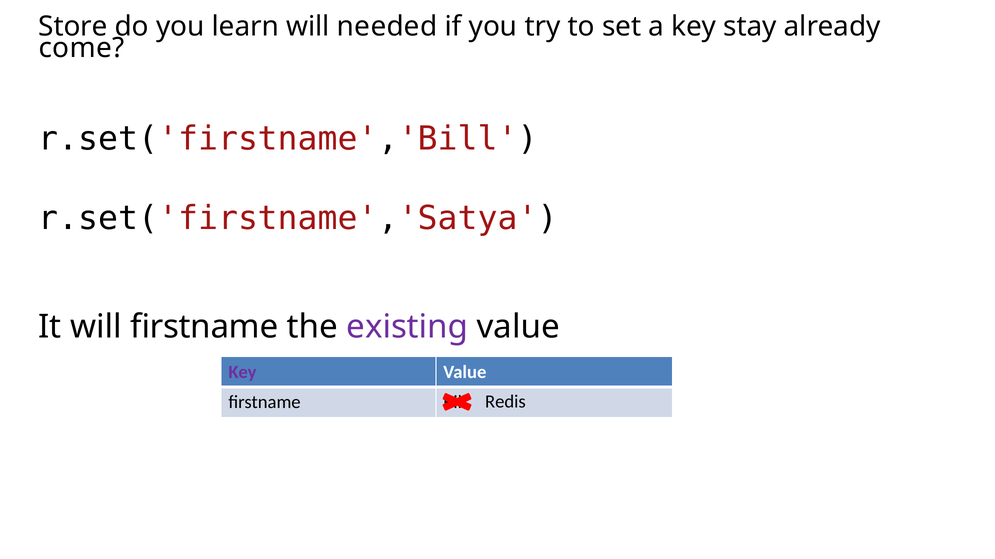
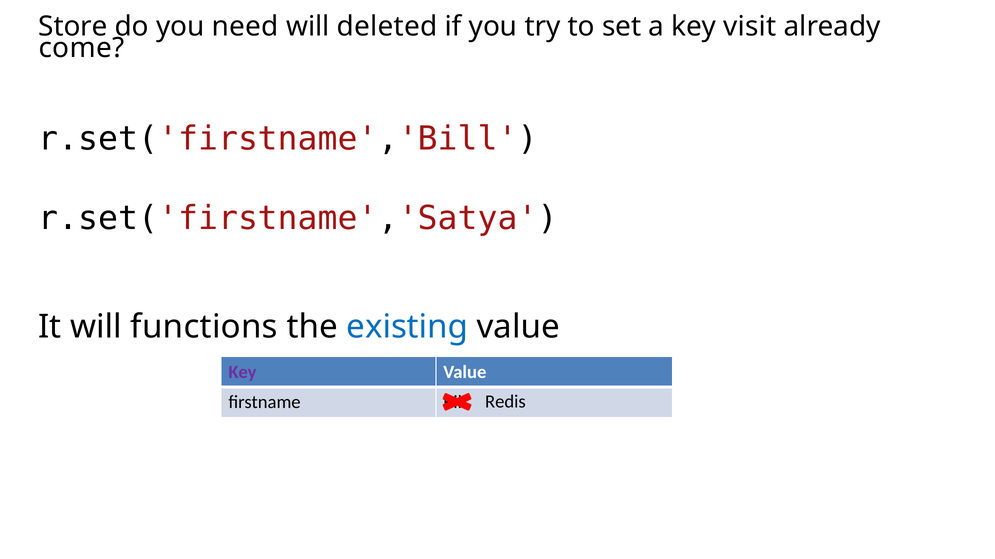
learn: learn -> need
needed: needed -> deleted
stay: stay -> visit
will firstname: firstname -> functions
existing colour: purple -> blue
